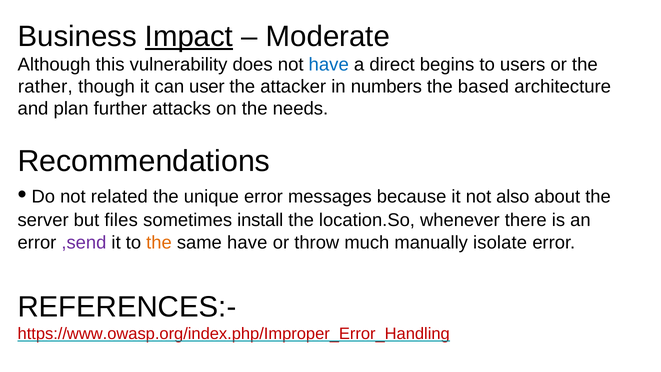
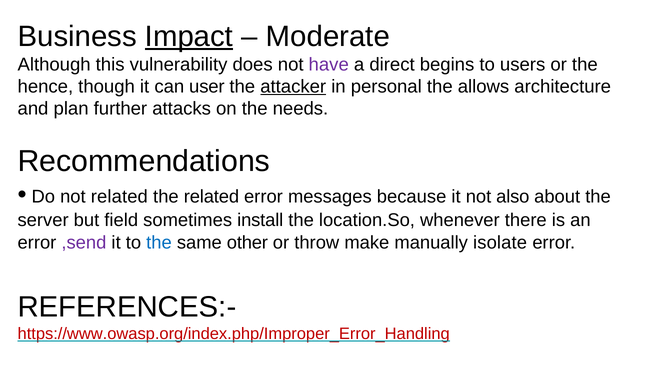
have at (329, 64) colour: blue -> purple
rather: rather -> hence
attacker underline: none -> present
numbers: numbers -> personal
based: based -> allows
the unique: unique -> related
files: files -> field
the at (159, 242) colour: orange -> blue
same have: have -> other
much: much -> make
